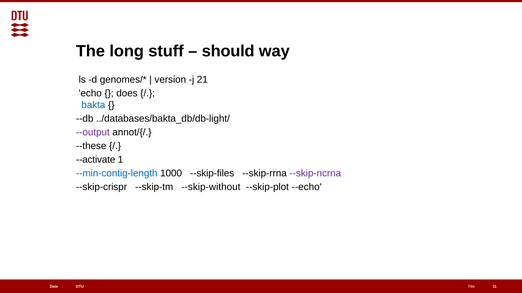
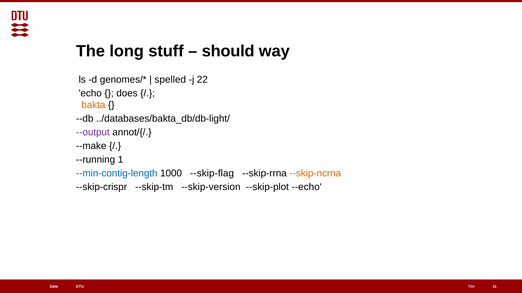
version: version -> spelled
21: 21 -> 22
bakta colour: blue -> orange
--these: --these -> --make
--activate: --activate -> --running
--skip-files: --skip-files -> --skip-flag
--skip-ncrna colour: purple -> orange
--skip-without: --skip-without -> --skip-version
